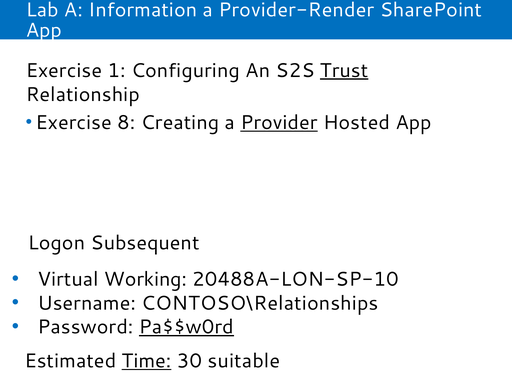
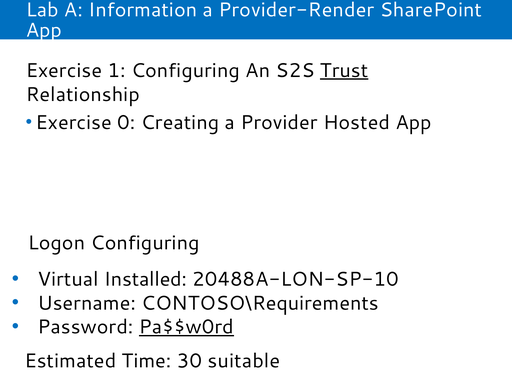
8: 8 -> 0
Provider underline: present -> none
Logon Subsequent: Subsequent -> Configuring
Working: Working -> Installed
CONTOSO\Relationships: CONTOSO\Relationships -> CONTOSO\Requirements
Time underline: present -> none
